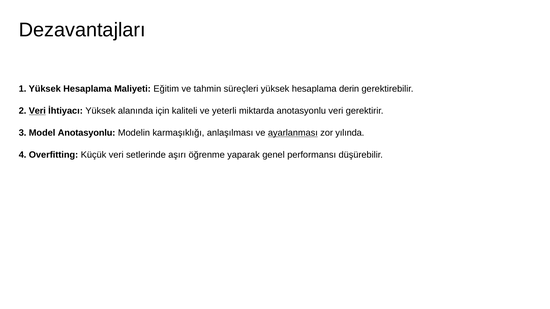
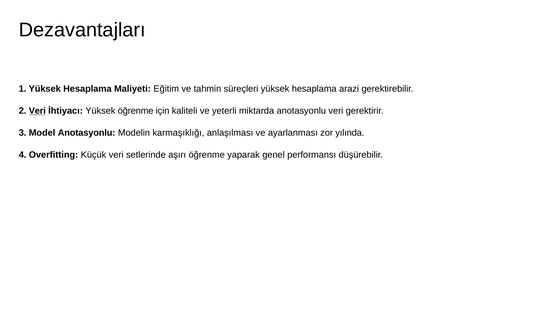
derin: derin -> arazi
Yüksek alanında: alanında -> öğrenme
ayarlanması underline: present -> none
